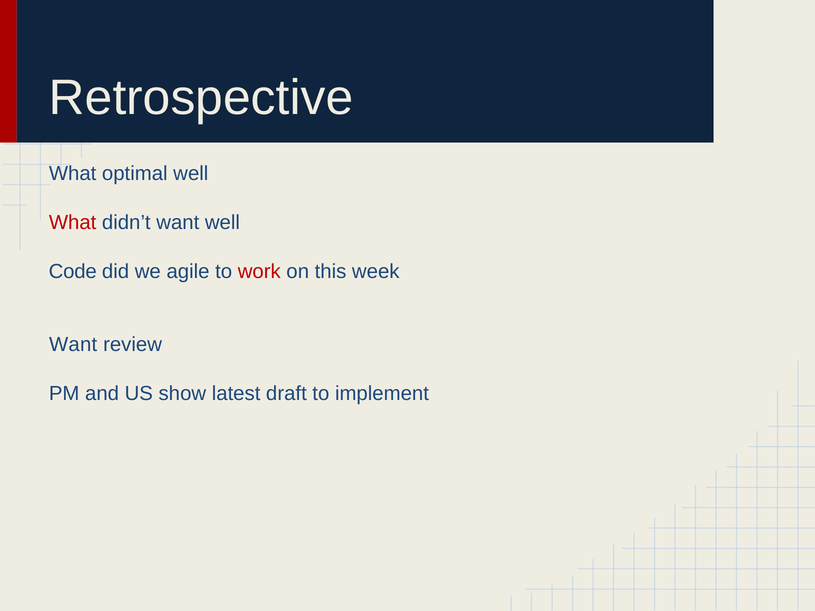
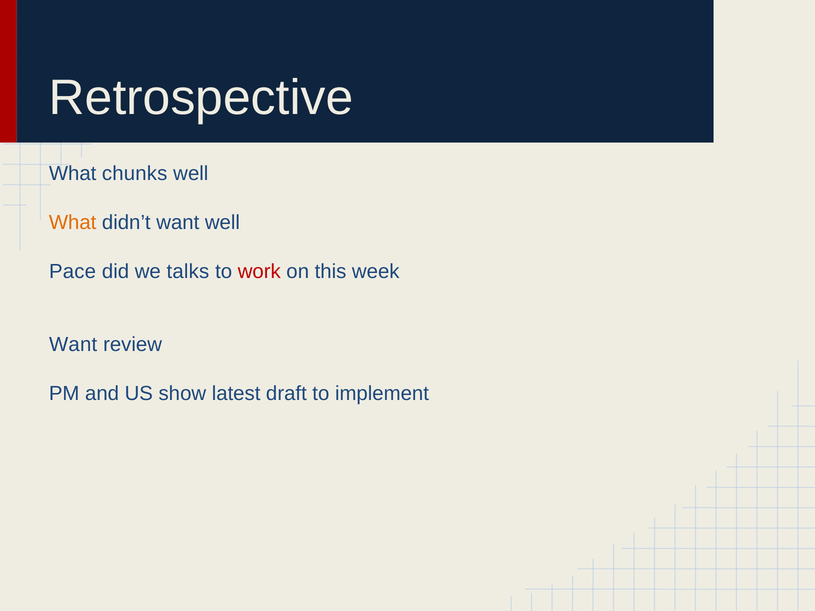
optimal: optimal -> chunks
What at (73, 223) colour: red -> orange
Code: Code -> Pace
agile: agile -> talks
